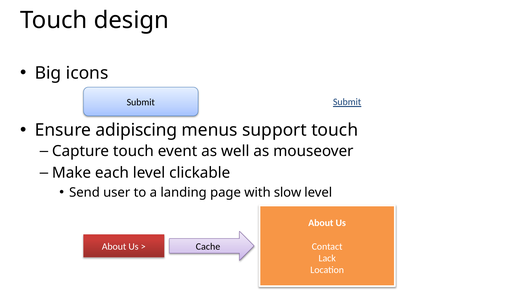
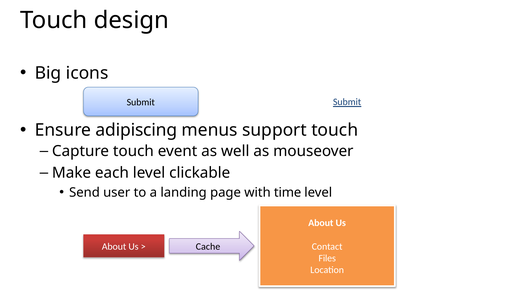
slow: slow -> time
Lack: Lack -> Files
